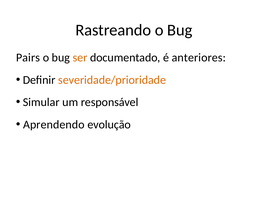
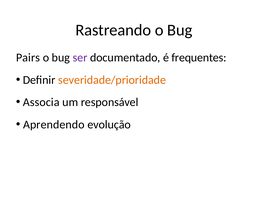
ser colour: orange -> purple
anteriores: anteriores -> frequentes
Simular: Simular -> Associa
